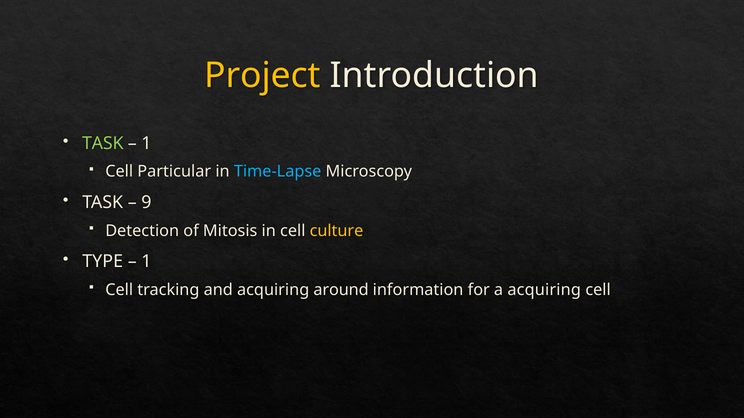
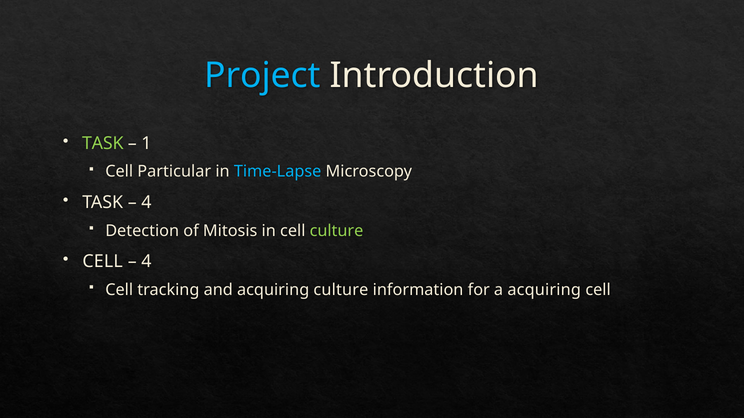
Project colour: yellow -> light blue
9 at (146, 203): 9 -> 4
culture at (337, 231) colour: yellow -> light green
TYPE at (103, 262): TYPE -> CELL
1 at (146, 262): 1 -> 4
acquiring around: around -> culture
